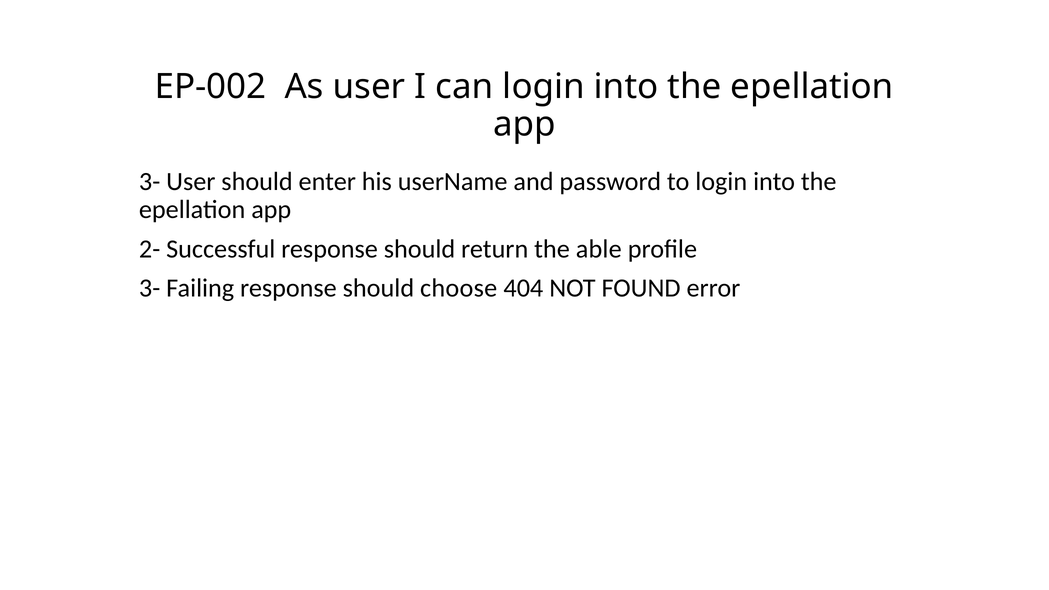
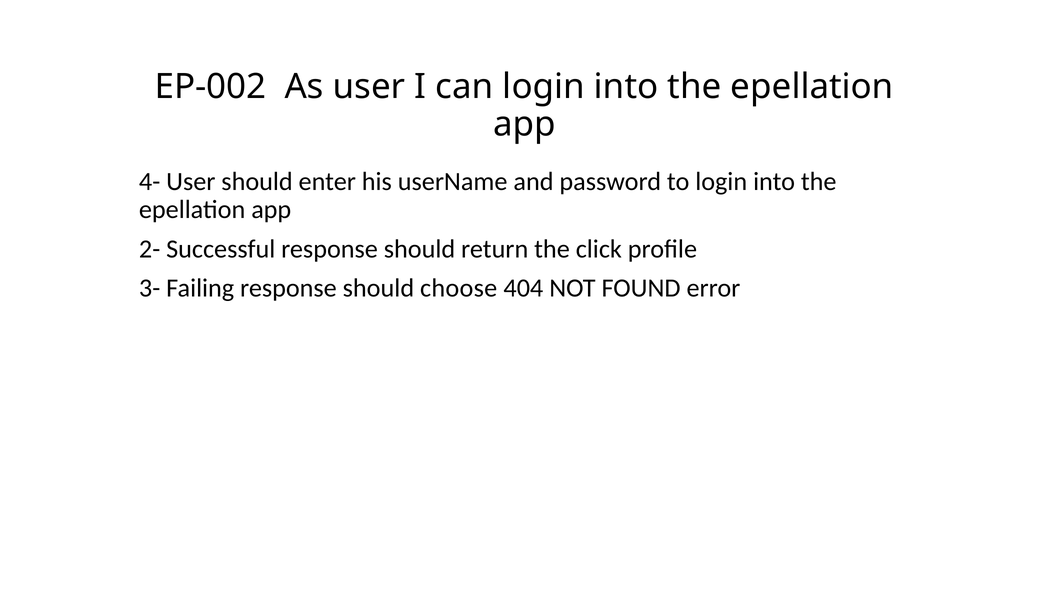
3- at (150, 181): 3- -> 4-
able: able -> click
